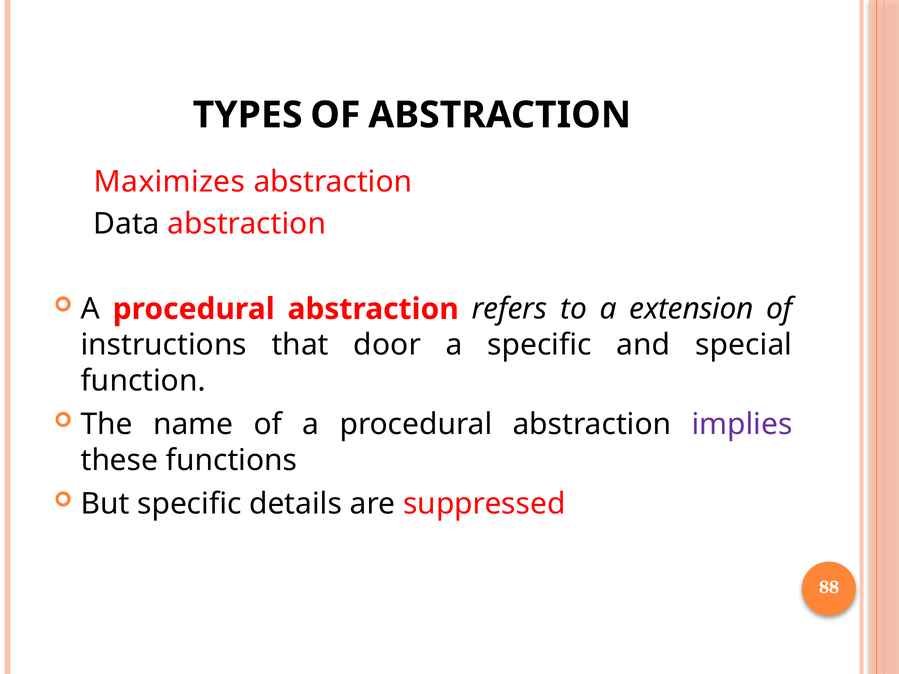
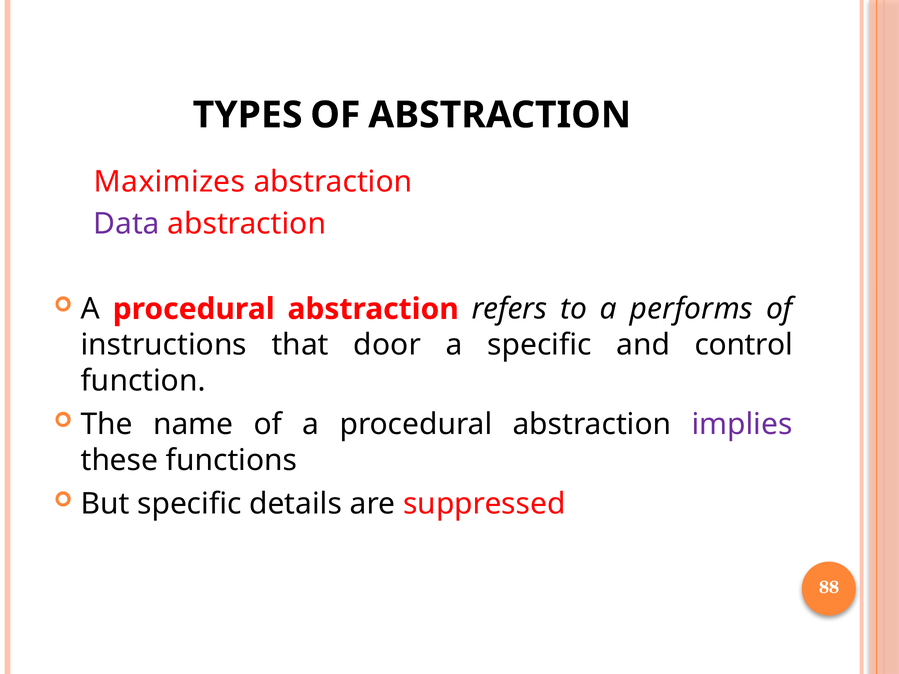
Data colour: black -> purple
extension: extension -> performs
special: special -> control
